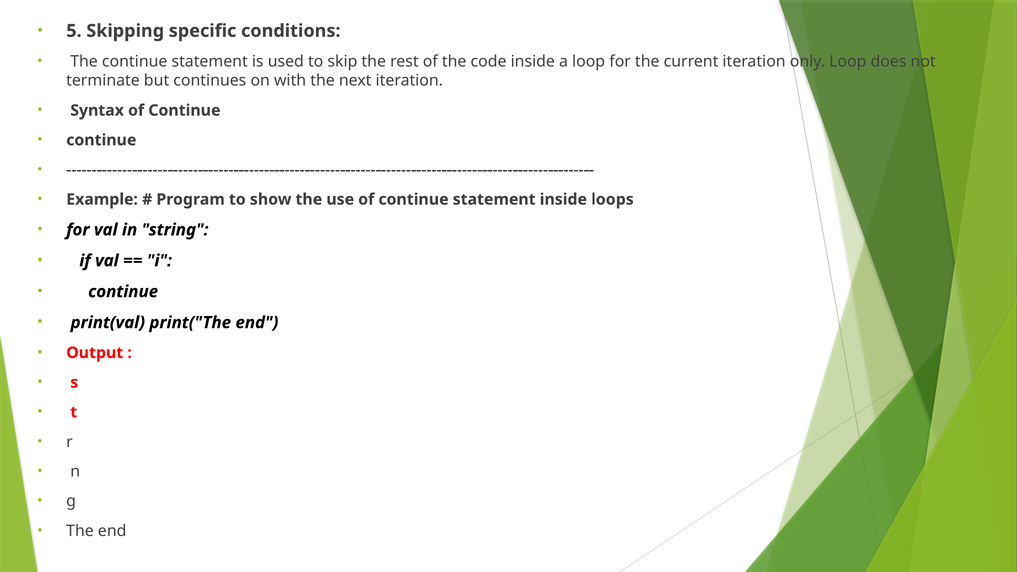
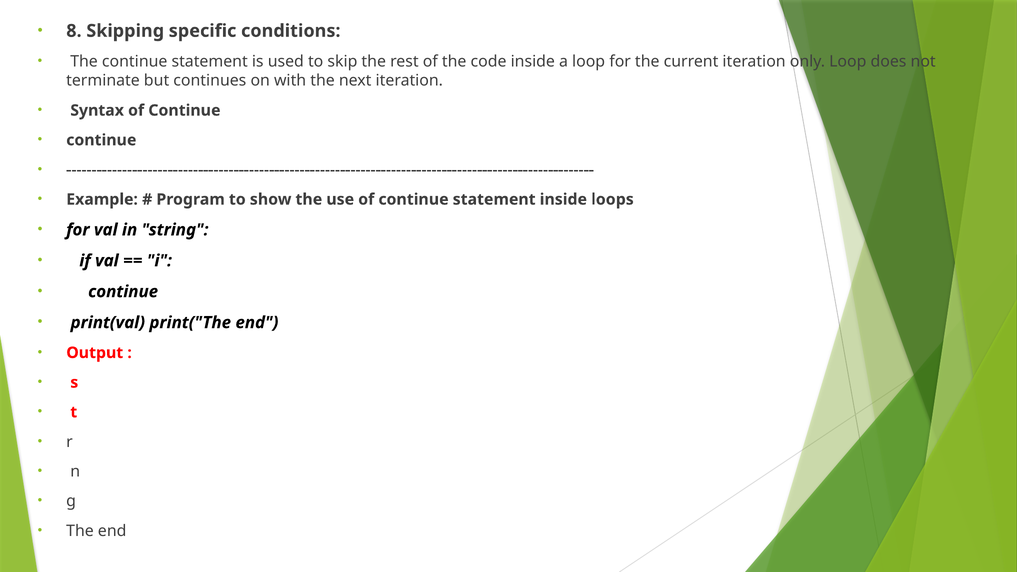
5: 5 -> 8
